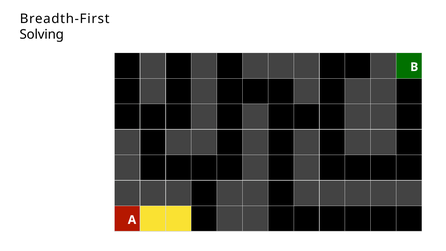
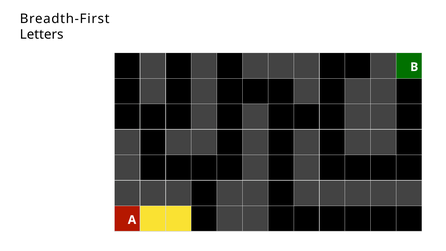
Solving: Solving -> Letters
